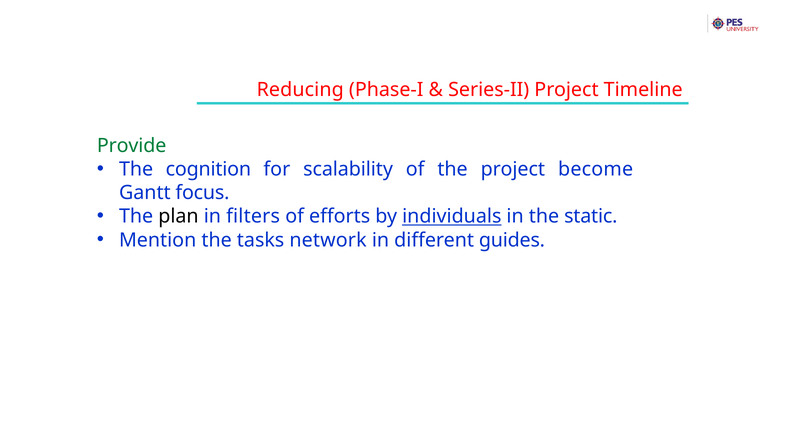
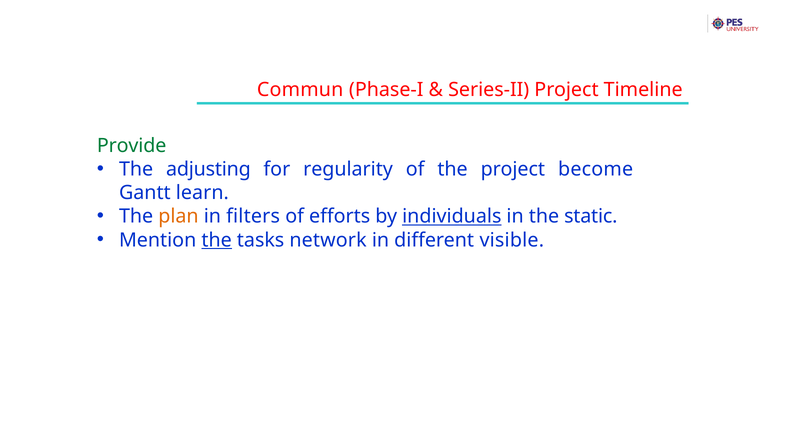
Reducing: Reducing -> Commun
cognition: cognition -> adjusting
scalability: scalability -> regularity
focus: focus -> learn
plan colour: black -> orange
the at (217, 240) underline: none -> present
guides: guides -> visible
